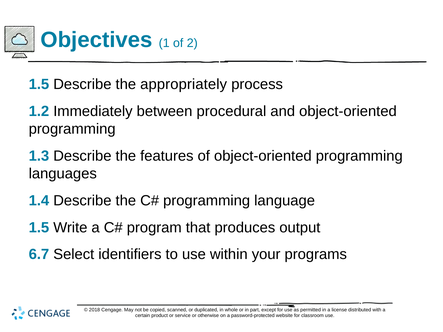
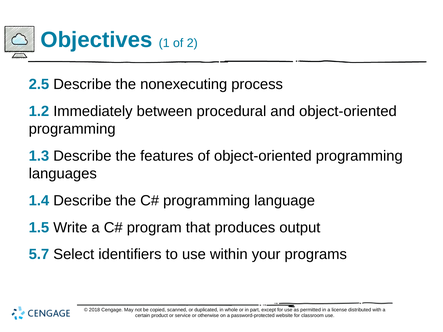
1.5 at (39, 84): 1.5 -> 2.5
appropriately: appropriately -> nonexecuting
6.7: 6.7 -> 5.7
